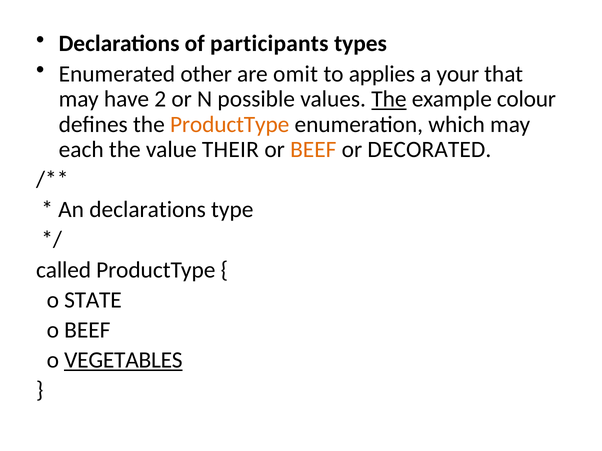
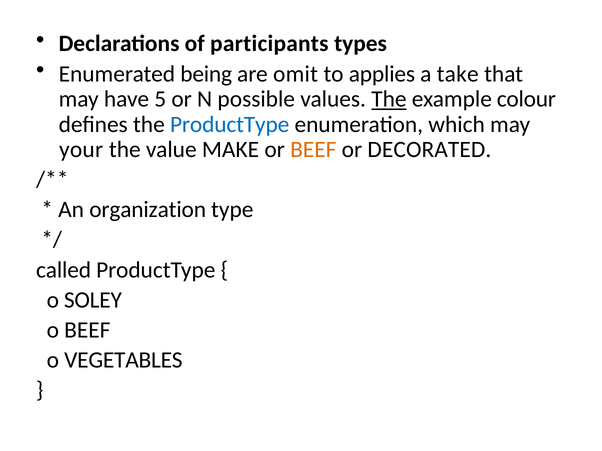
other: other -> being
your: your -> take
2: 2 -> 5
ProductType at (230, 124) colour: orange -> blue
each: each -> your
THEIR: THEIR -> MAKE
An declarations: declarations -> organization
STATE: STATE -> SOLEY
VEGETABLES underline: present -> none
